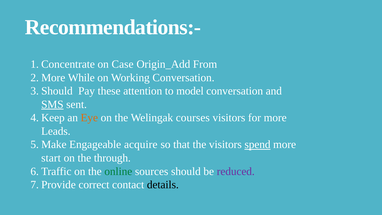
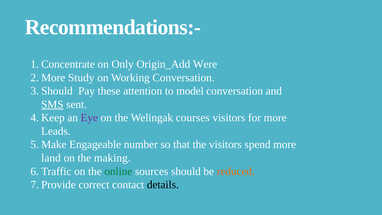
Case: Case -> Only
From: From -> Were
While: While -> Study
Eye colour: orange -> purple
acquire: acquire -> number
spend underline: present -> none
start: start -> land
through: through -> making
reduced colour: purple -> orange
